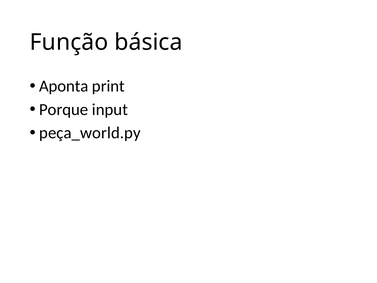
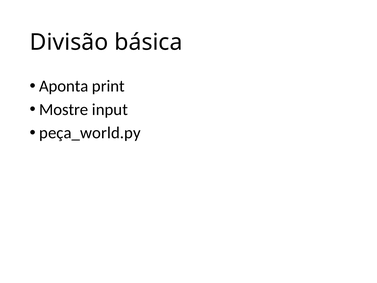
Função: Função -> Divisão
Porque: Porque -> Mostre
